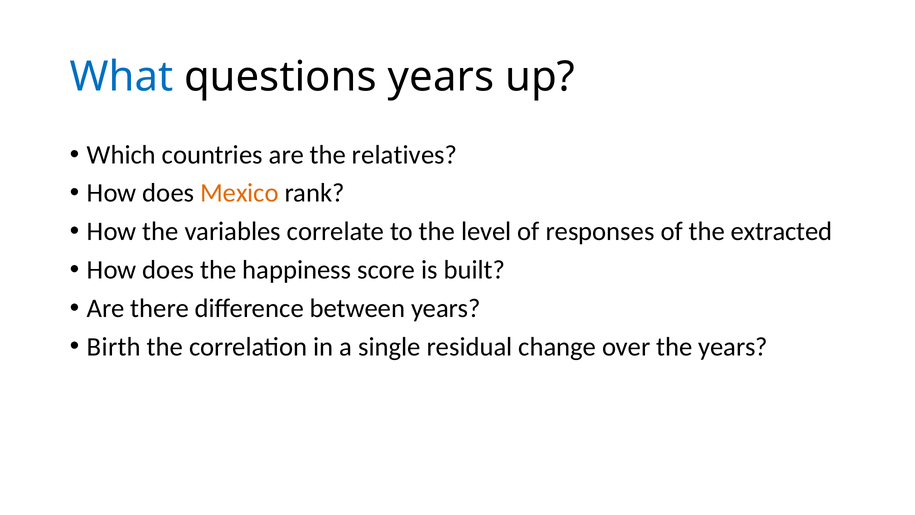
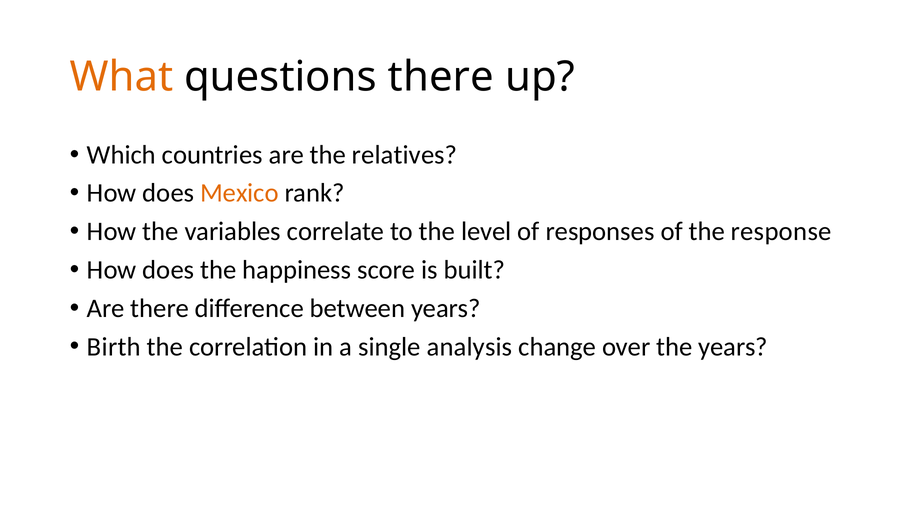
What colour: blue -> orange
questions years: years -> there
extracted: extracted -> response
residual: residual -> analysis
